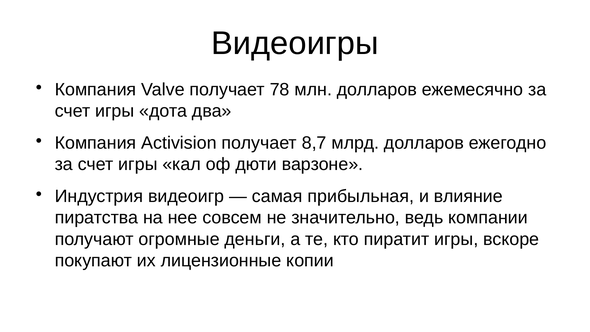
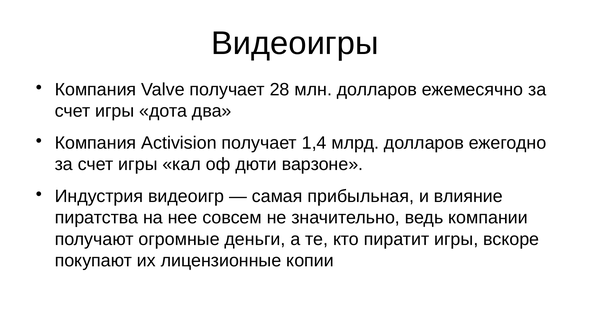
78: 78 -> 28
8,7: 8,7 -> 1,4
